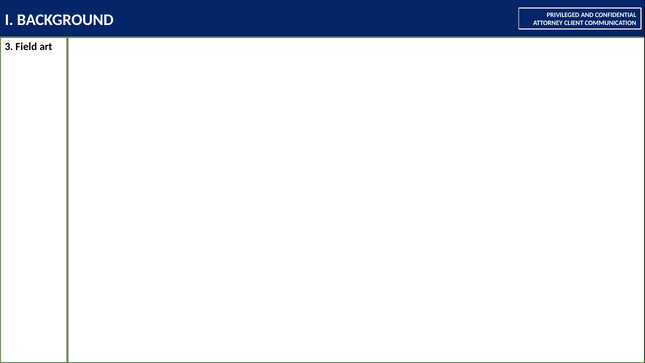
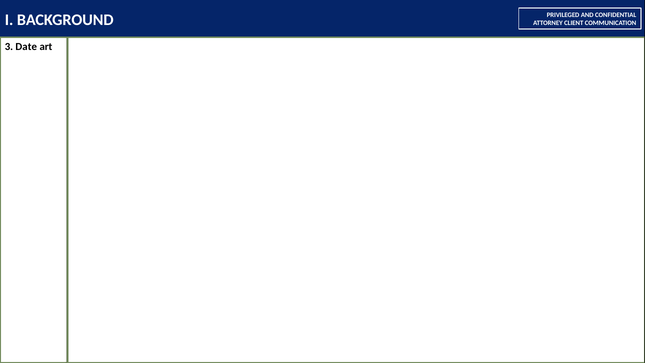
Field: Field -> Date
